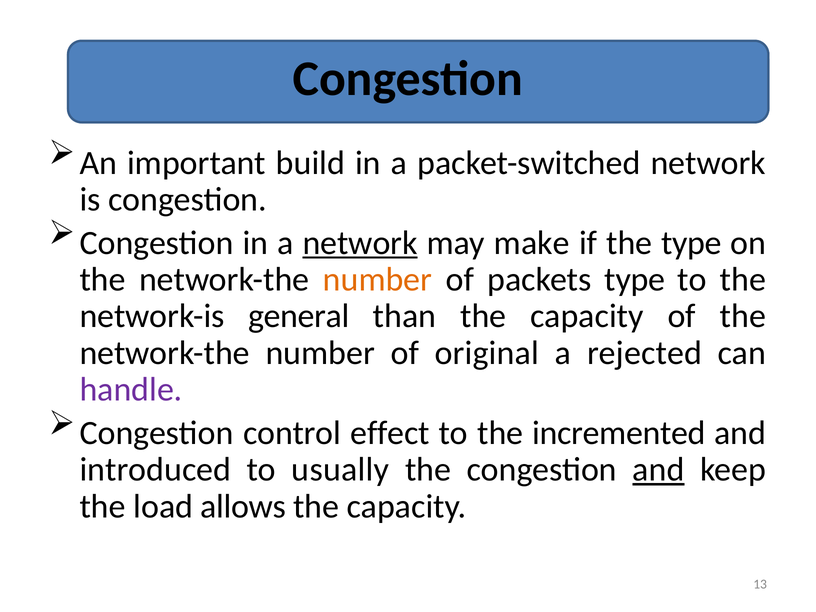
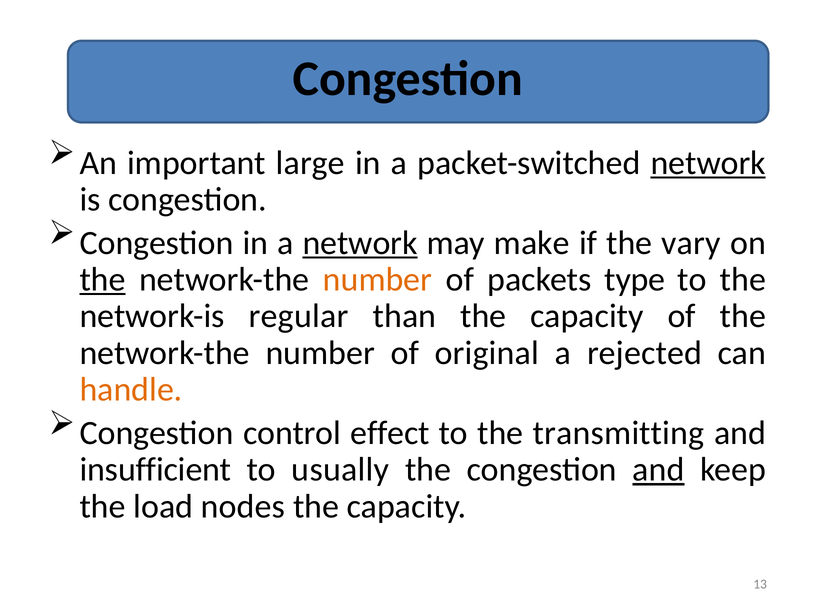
build: build -> large
network at (708, 163) underline: none -> present
the type: type -> vary
the at (103, 280) underline: none -> present
general: general -> regular
handle colour: purple -> orange
incremented: incremented -> transmitting
introduced: introduced -> insufficient
allows: allows -> nodes
